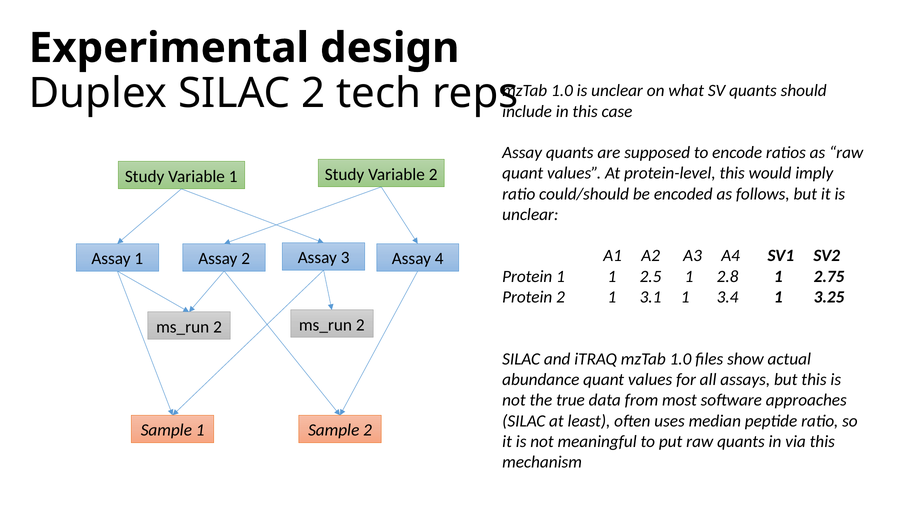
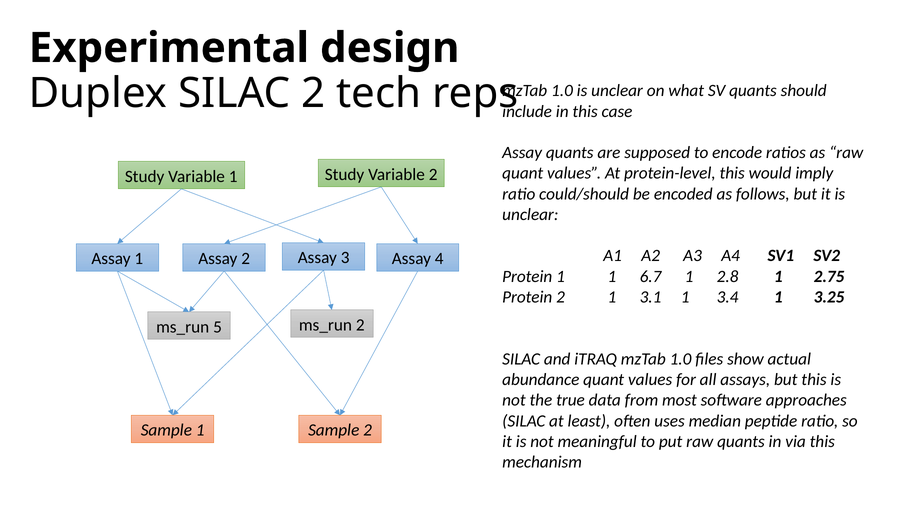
2.5: 2.5 -> 6.7
2 at (217, 327): 2 -> 5
